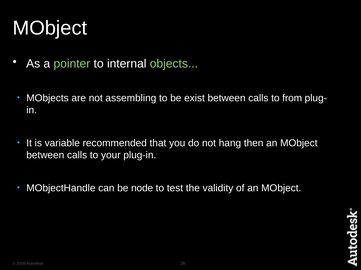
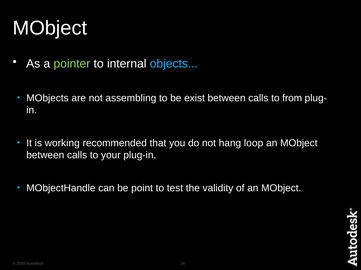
objects colour: light green -> light blue
variable: variable -> working
then: then -> loop
node: node -> point
